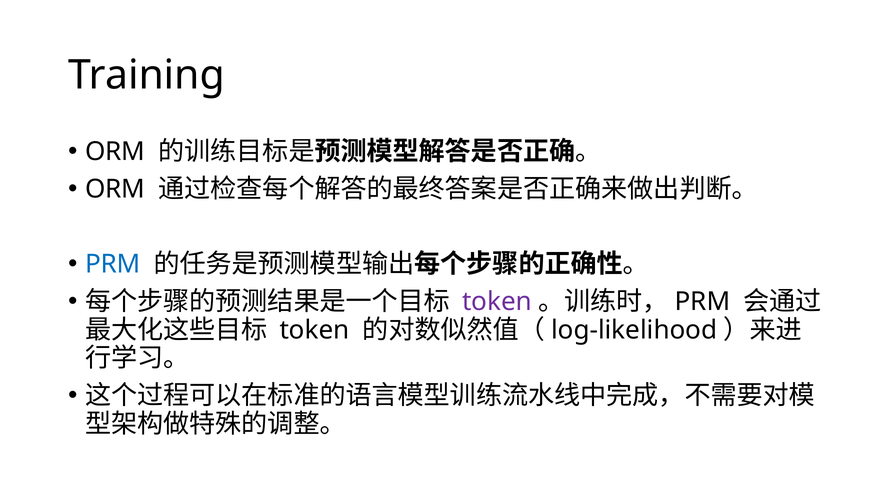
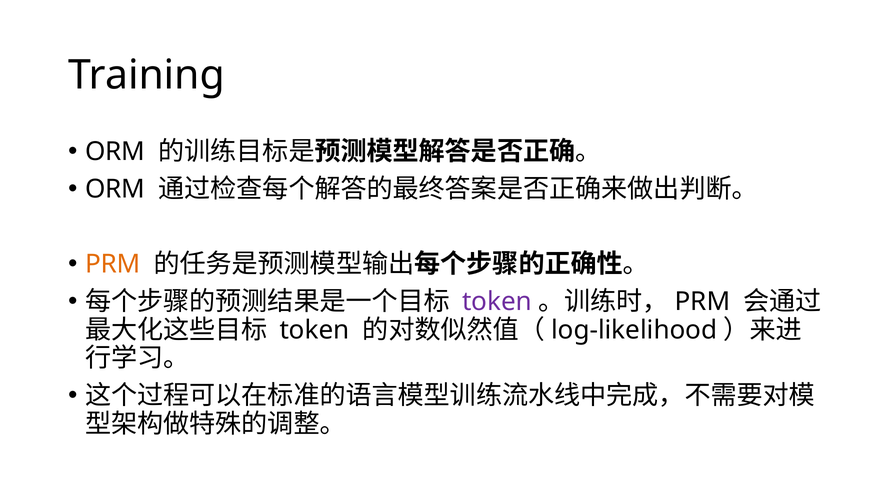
PRM at (113, 264) colour: blue -> orange
